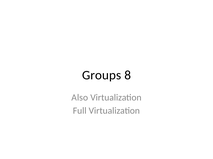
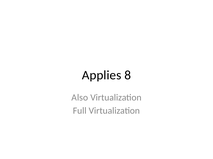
Groups: Groups -> Applies
